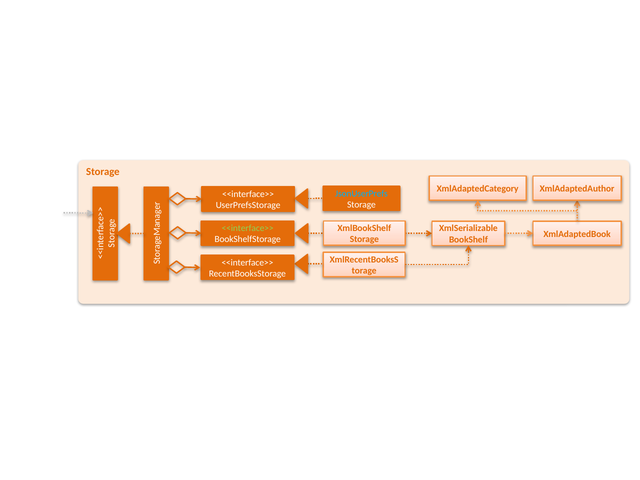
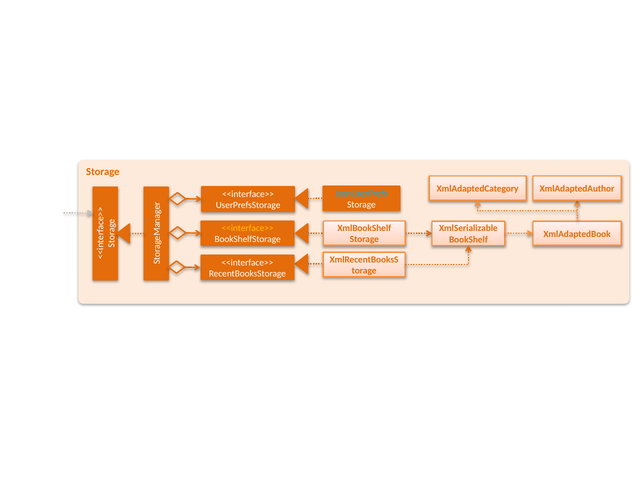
<<interface>> at (248, 228) colour: light green -> yellow
